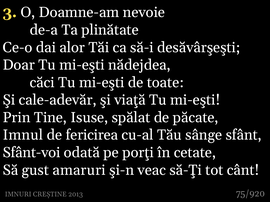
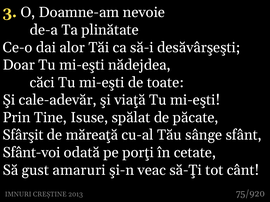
Imnul: Imnul -> Sfârşit
fericirea: fericirea -> măreaţă
